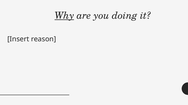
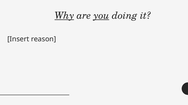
you underline: none -> present
